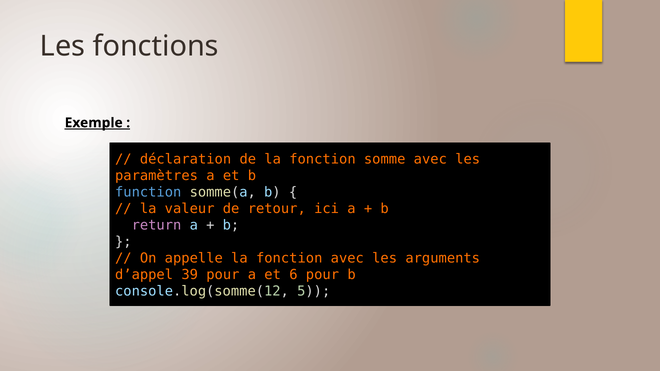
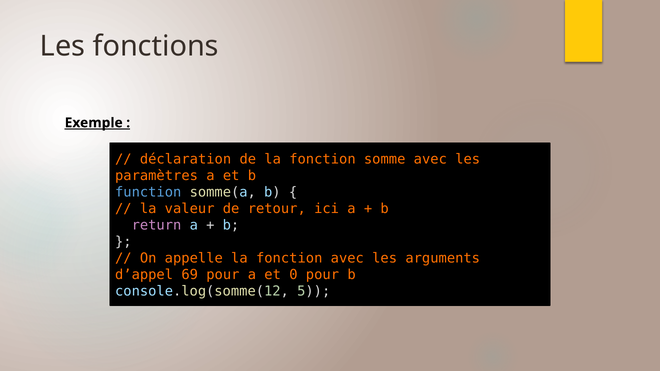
39: 39 -> 69
6: 6 -> 0
